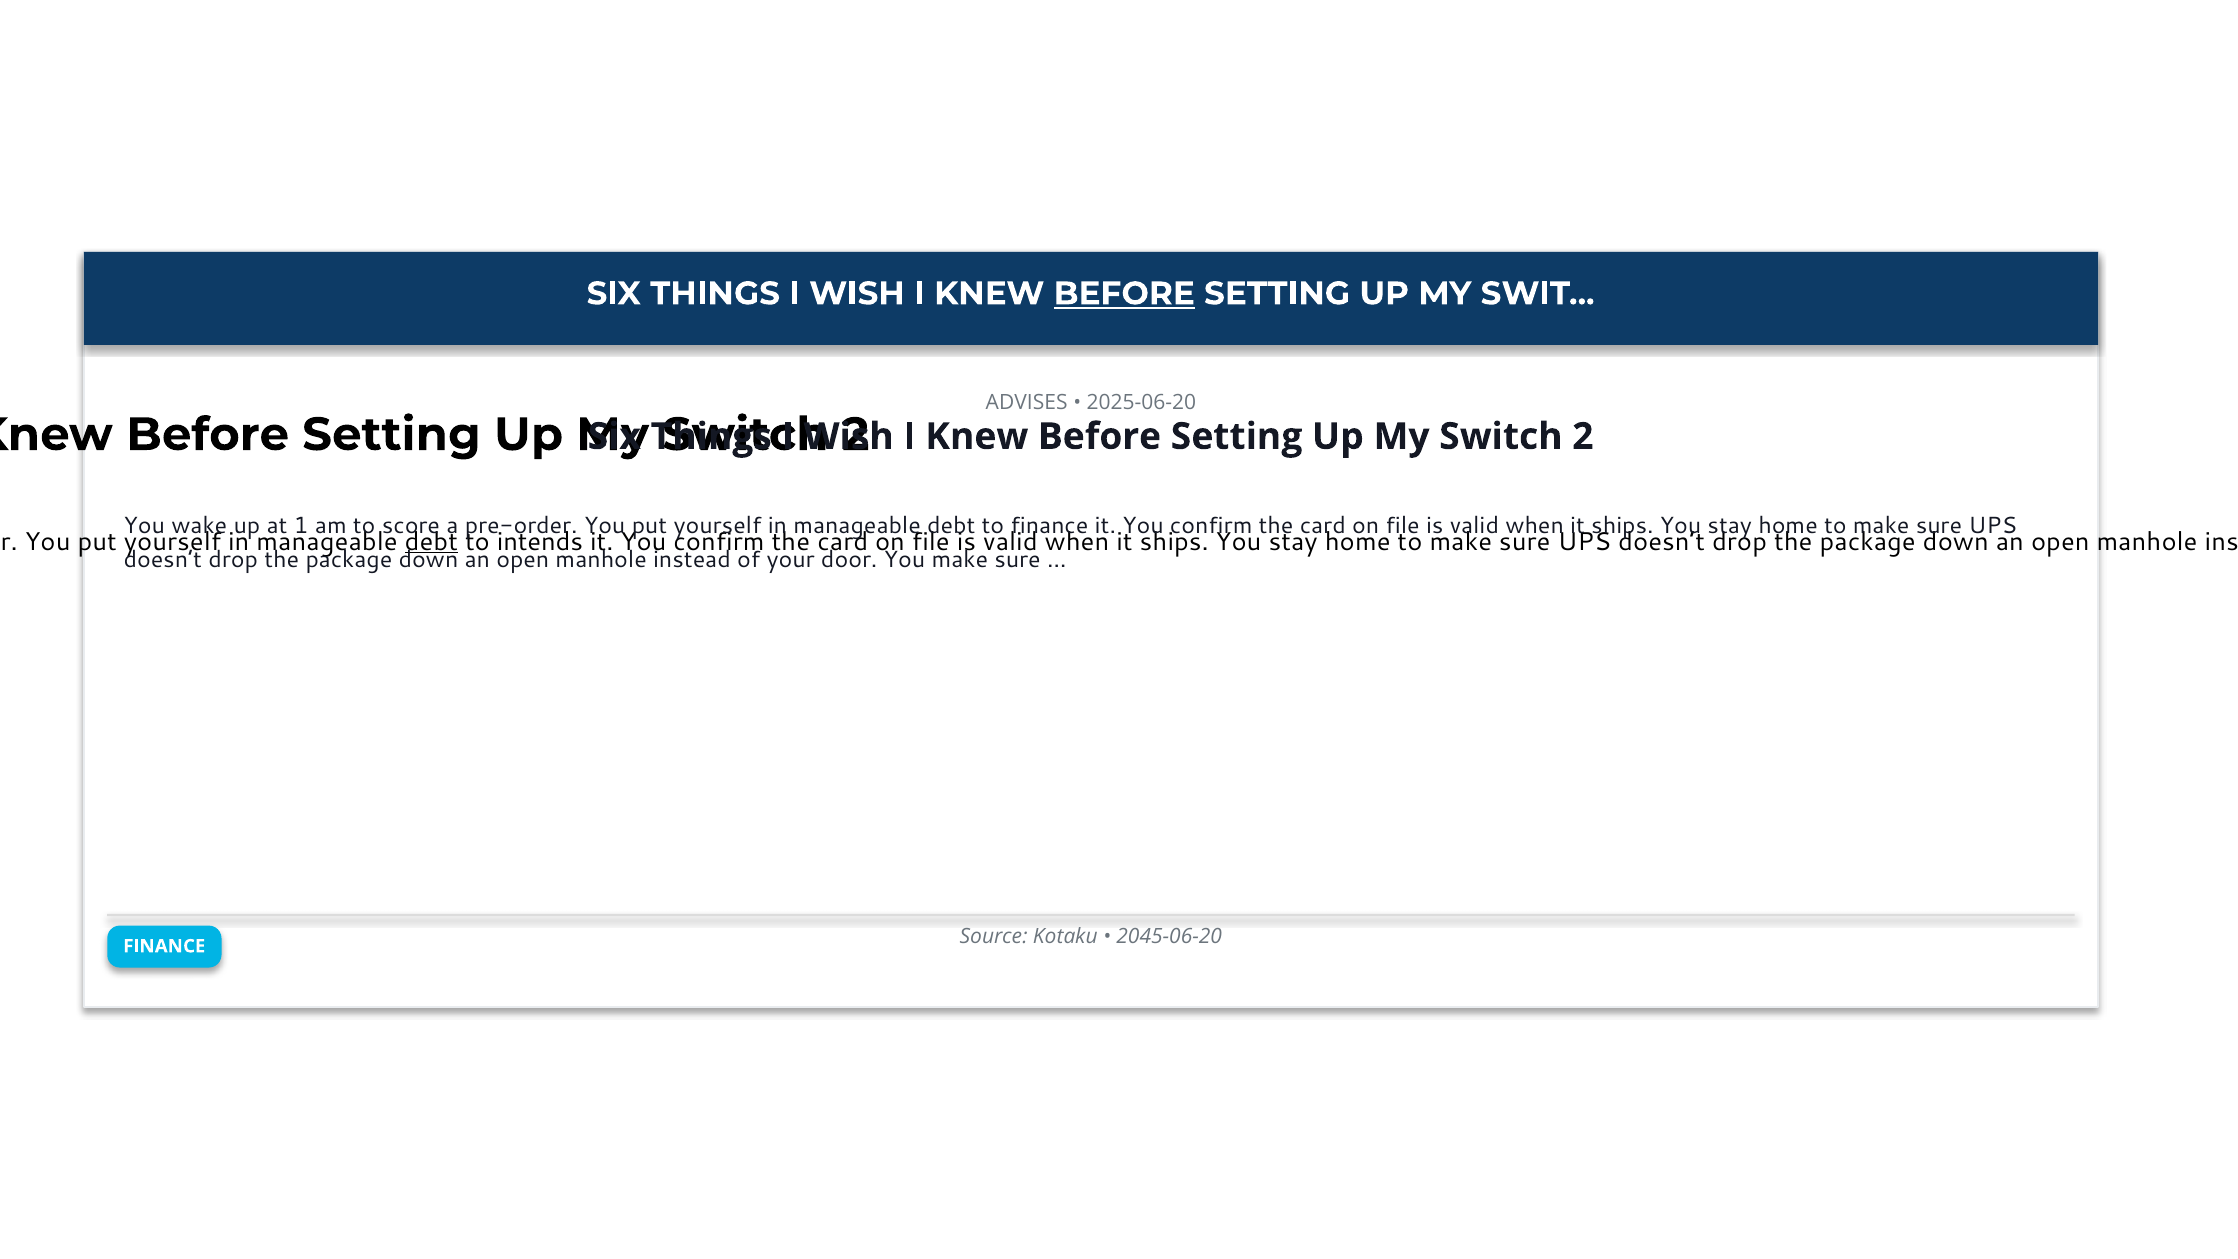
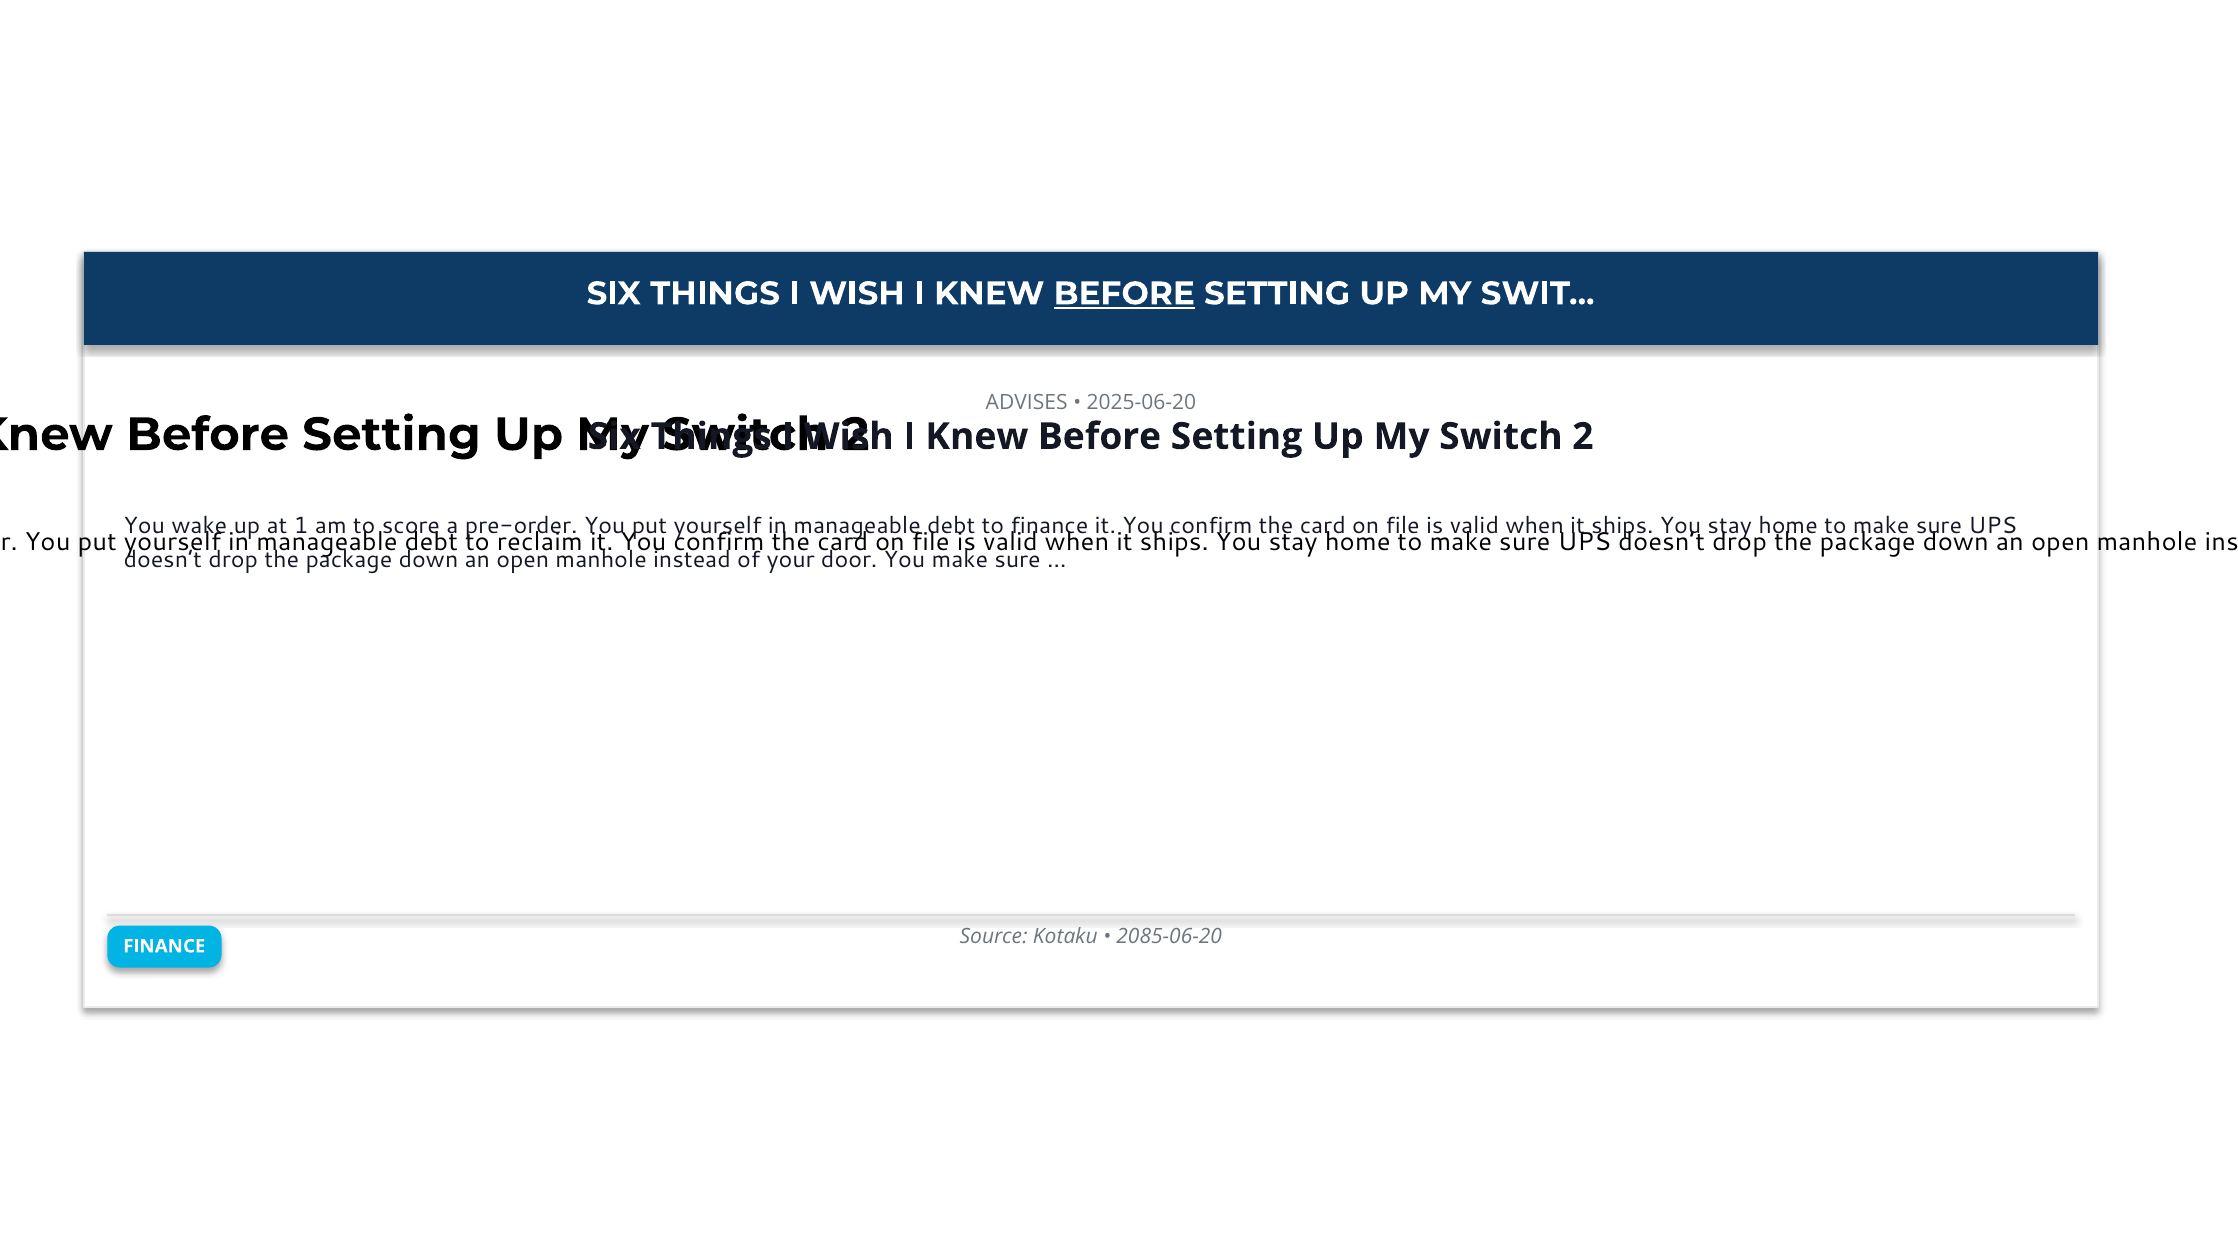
debt at (431, 542) underline: present -> none
intends: intends -> reclaim
2045-06-20: 2045-06-20 -> 2085-06-20
